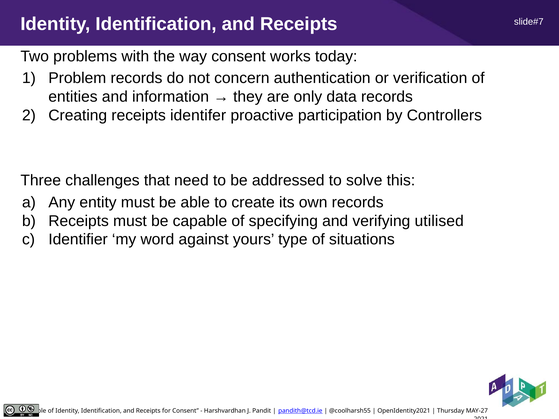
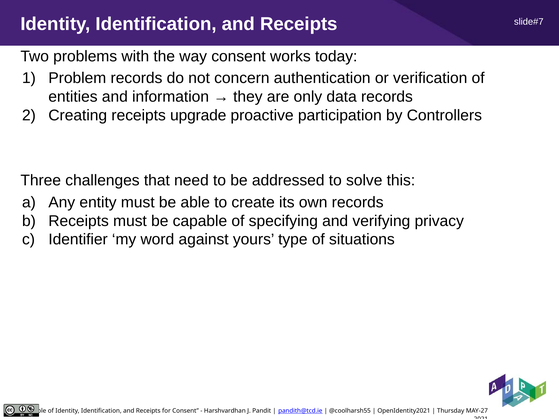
identifer: identifer -> upgrade
utilised: utilised -> privacy
